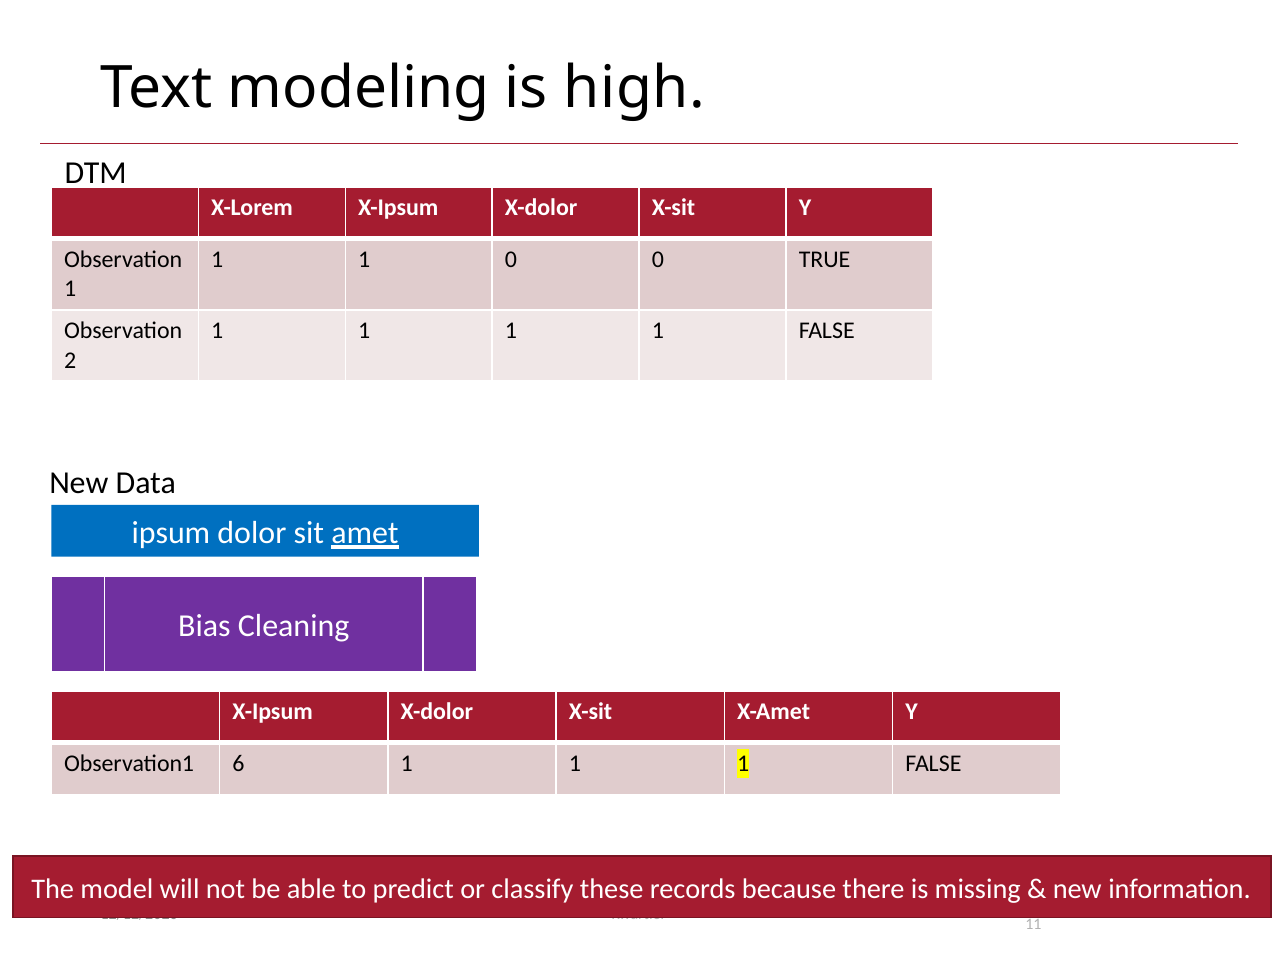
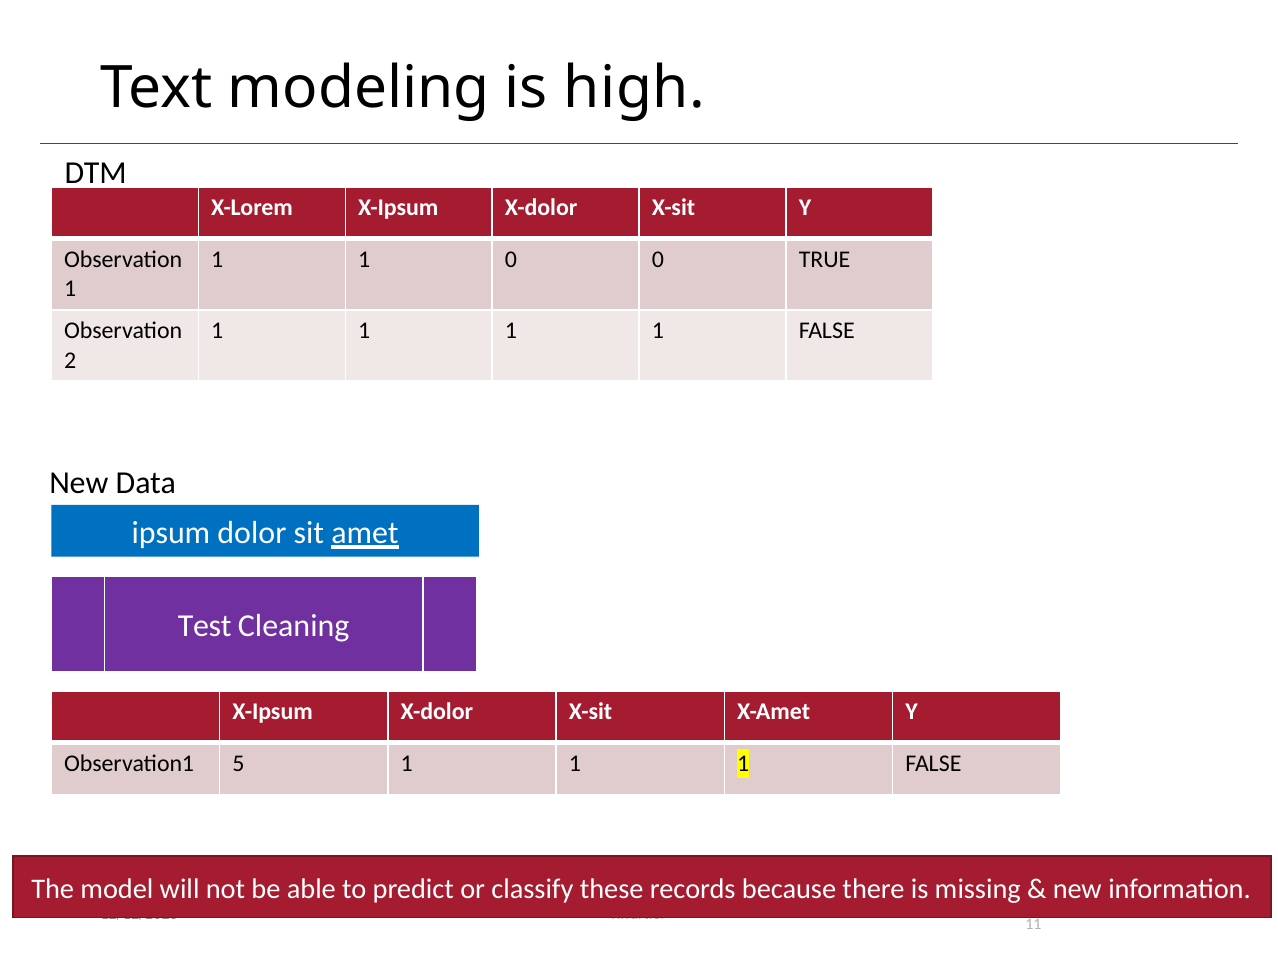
Bias: Bias -> Test
6: 6 -> 5
